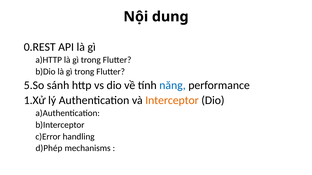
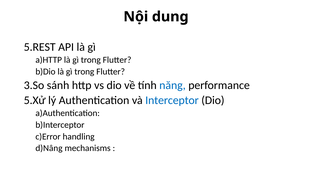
0.REST: 0.REST -> 5.REST
5.So: 5.So -> 3.So
1.Xử: 1.Xử -> 5.Xử
Interceptor colour: orange -> blue
d)Phép: d)Phép -> d)Nâng
